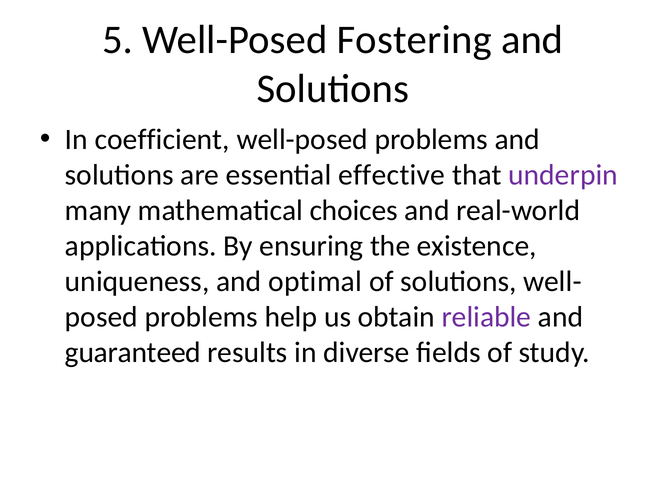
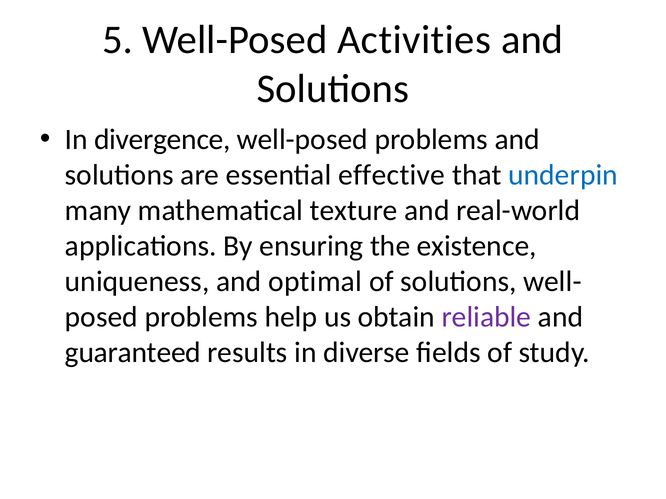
Fostering: Fostering -> Activities
coefficient: coefficient -> divergence
underpin colour: purple -> blue
choices: choices -> texture
